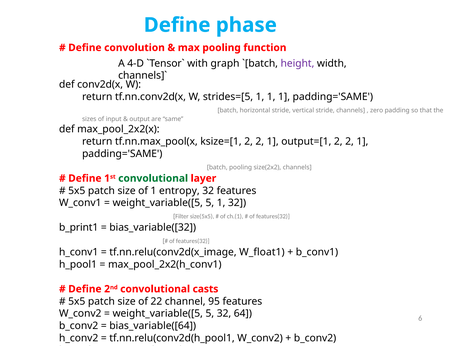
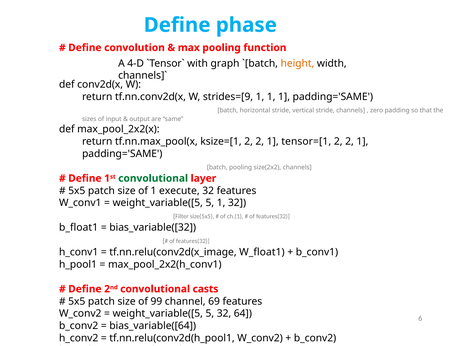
height colour: purple -> orange
strides=[5: strides=[5 -> strides=[9
output=[1: output=[1 -> tensor=[1
entropy: entropy -> execute
b_print1: b_print1 -> b_float1
22: 22 -> 99
95: 95 -> 69
